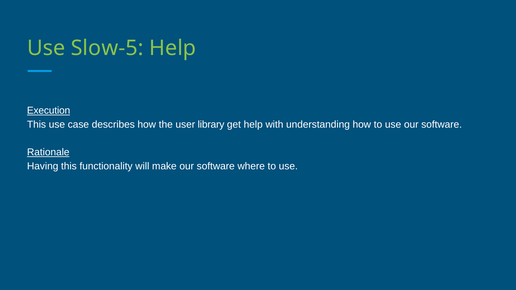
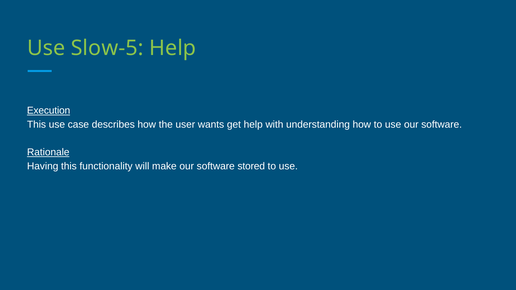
library: library -> wants
where: where -> stored
